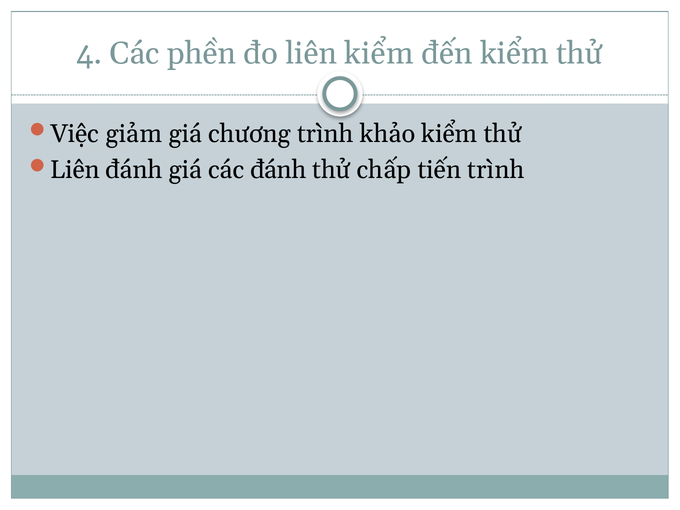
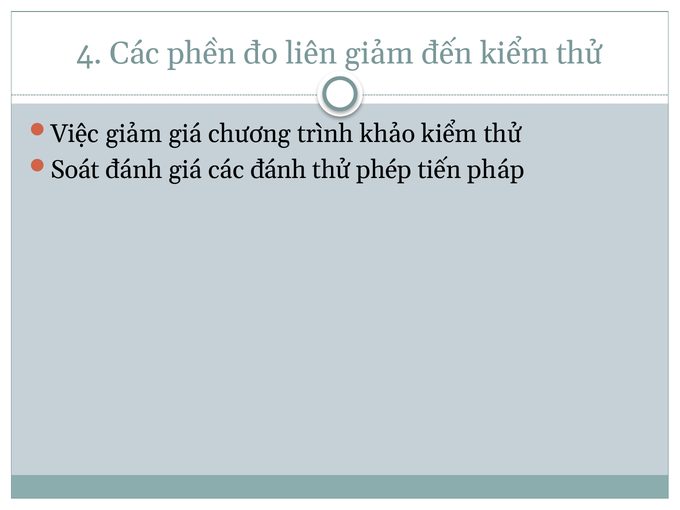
liên kiểm: kiểm -> giảm
Liên at (75, 170): Liên -> Soát
chấp: chấp -> phép
tiến trình: trình -> pháp
